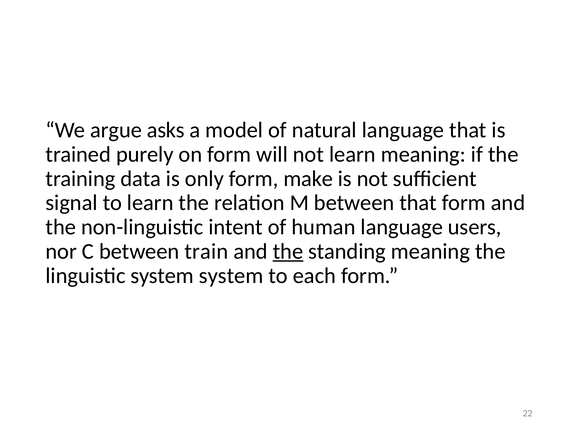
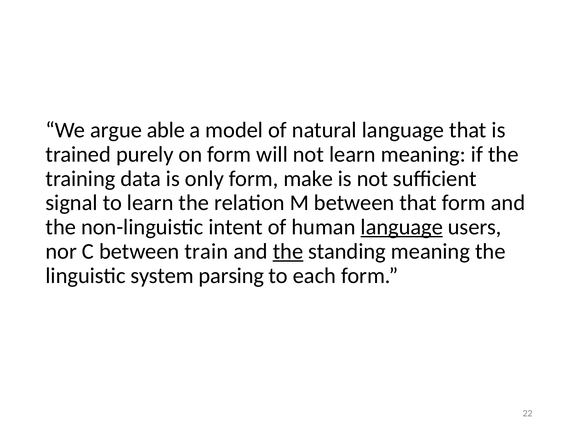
asks: asks -> able
language at (402, 227) underline: none -> present
system system: system -> parsing
